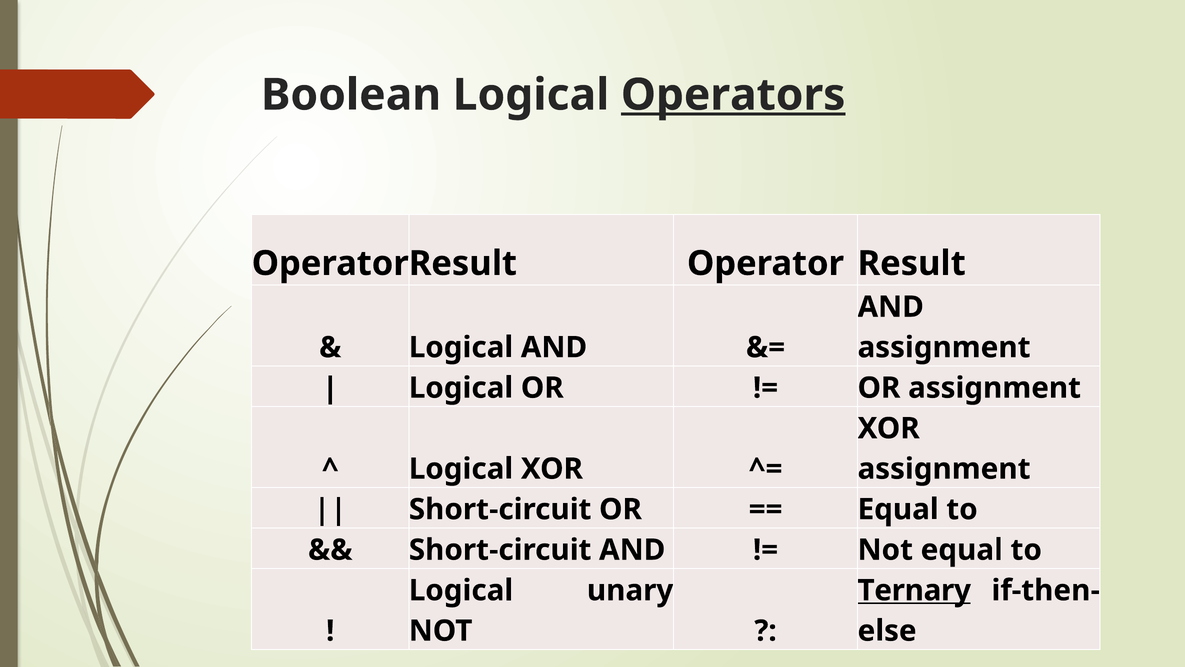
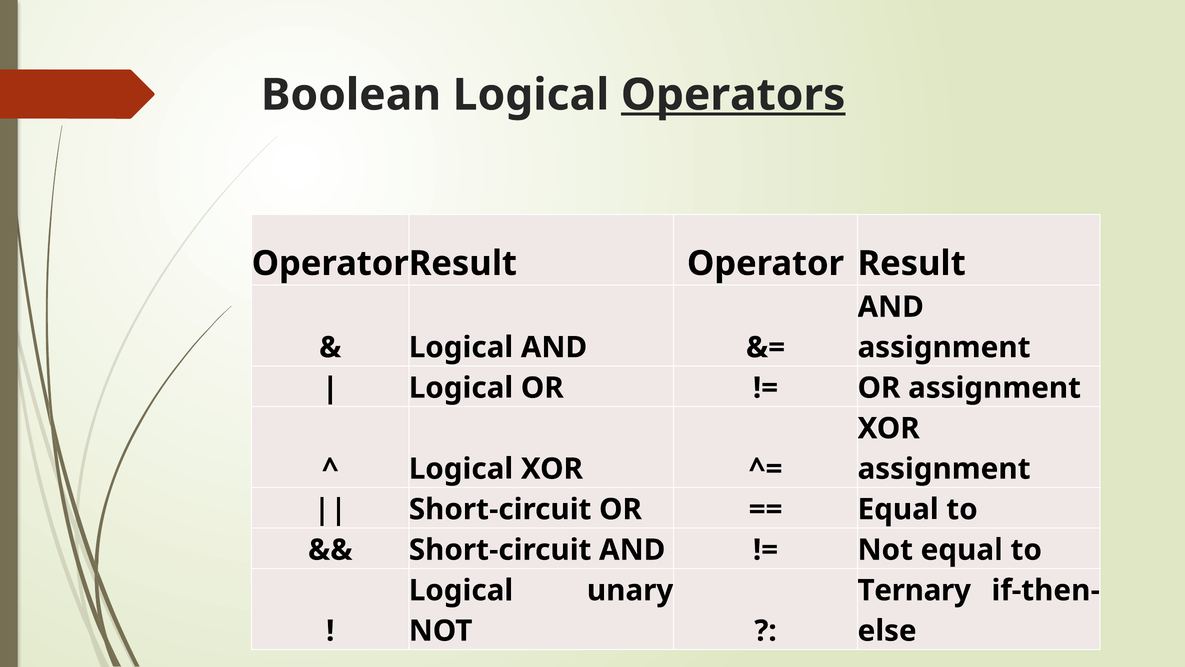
Ternary underline: present -> none
